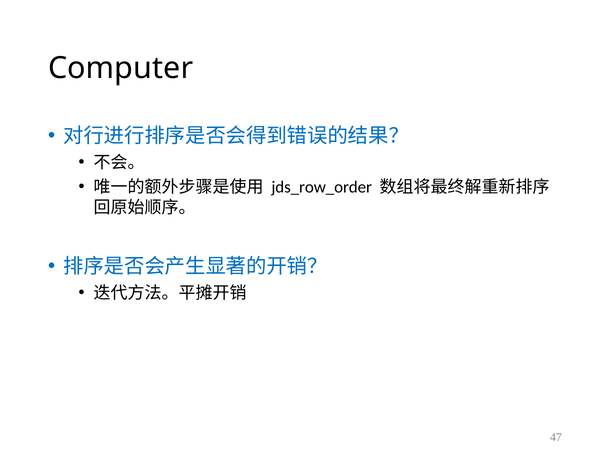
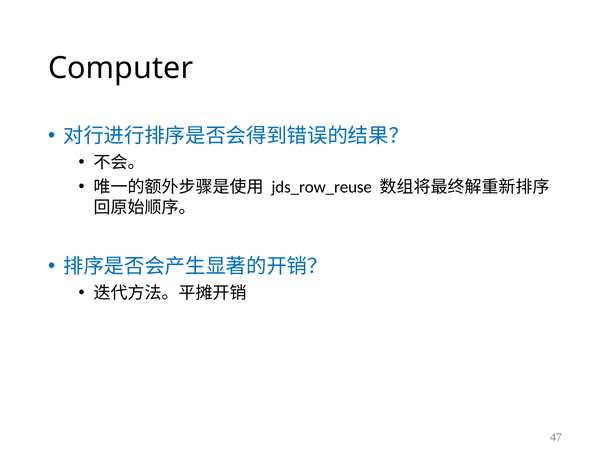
jds_row_order: jds_row_order -> jds_row_reuse
